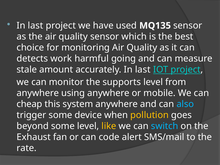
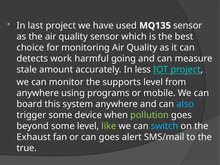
accurately In last: last -> less
using anywhere: anywhere -> programs
cheap: cheap -> board
pollution colour: yellow -> light green
like colour: yellow -> light green
can code: code -> goes
rate: rate -> true
